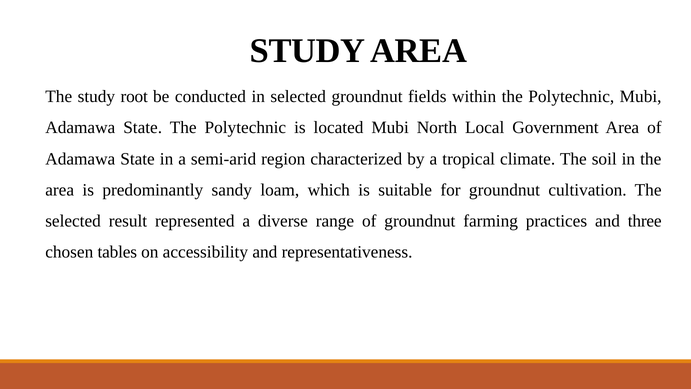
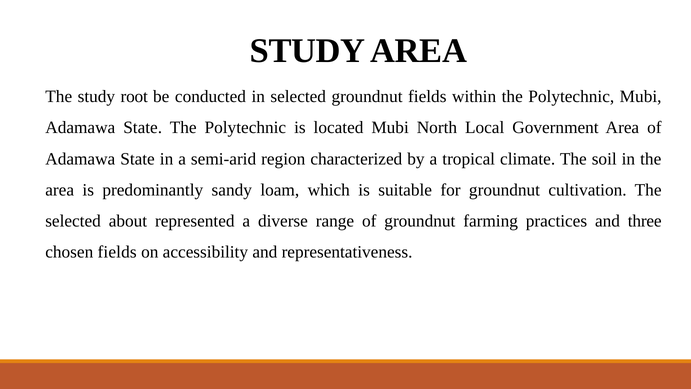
result: result -> about
chosen tables: tables -> fields
